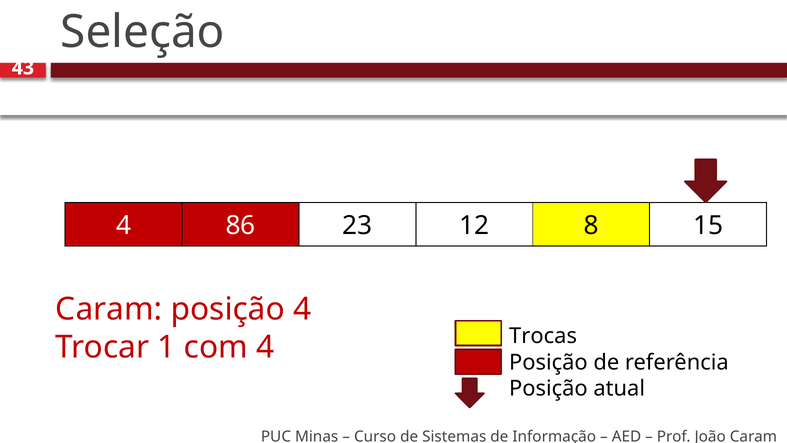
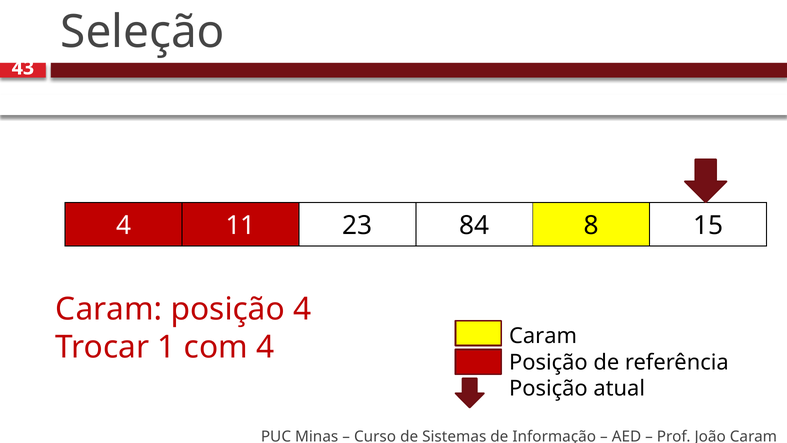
86: 86 -> 11
12: 12 -> 84
Trocas at (543, 336): Trocas -> Caram
